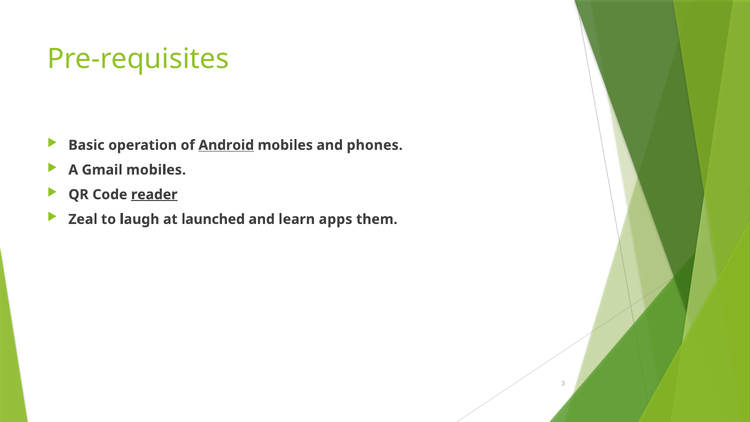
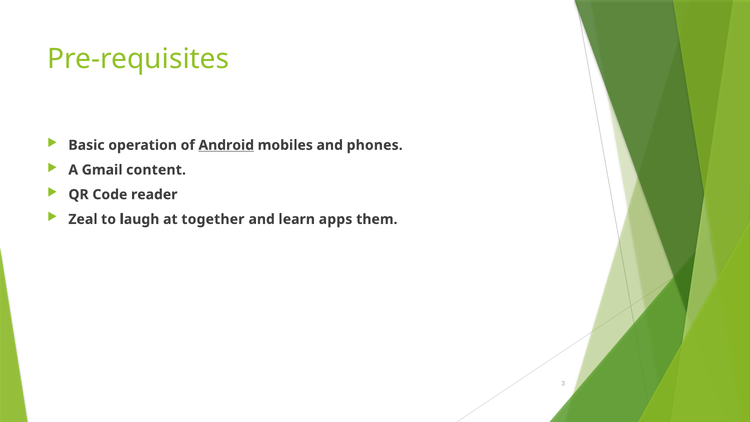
Gmail mobiles: mobiles -> content
reader underline: present -> none
launched: launched -> together
